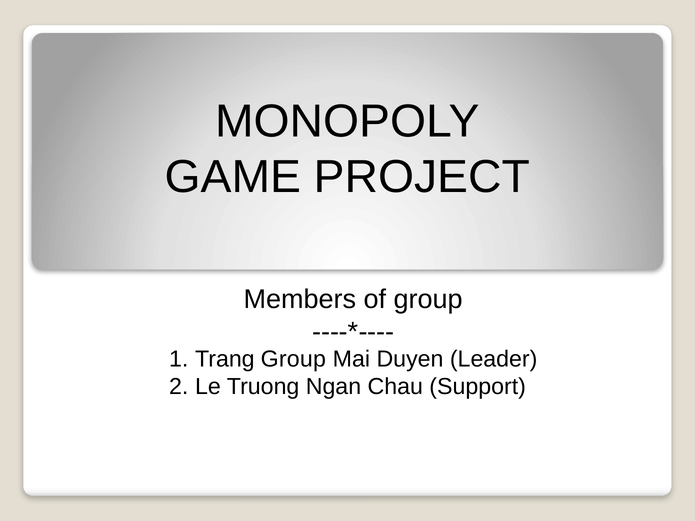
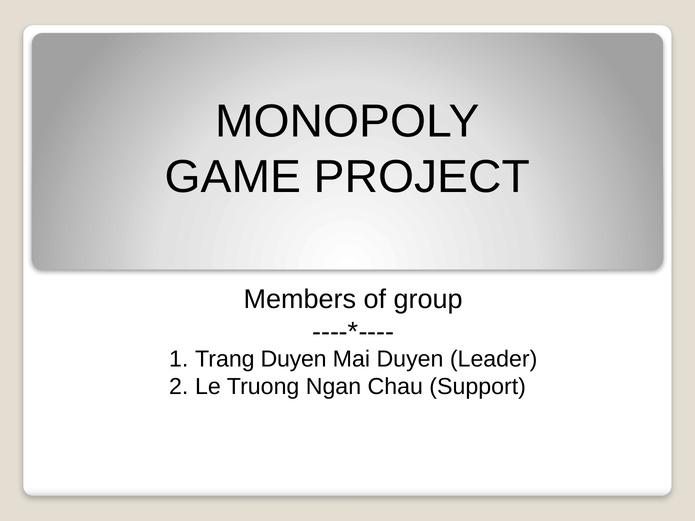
Trang Group: Group -> Duyen
